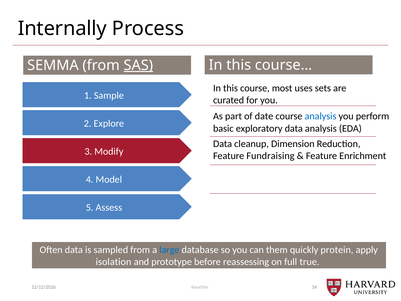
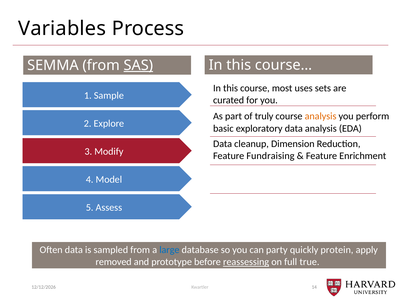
Internally: Internally -> Variables
date: date -> truly
analysis at (321, 116) colour: blue -> orange
them: them -> party
isolation: isolation -> removed
reassessing underline: none -> present
